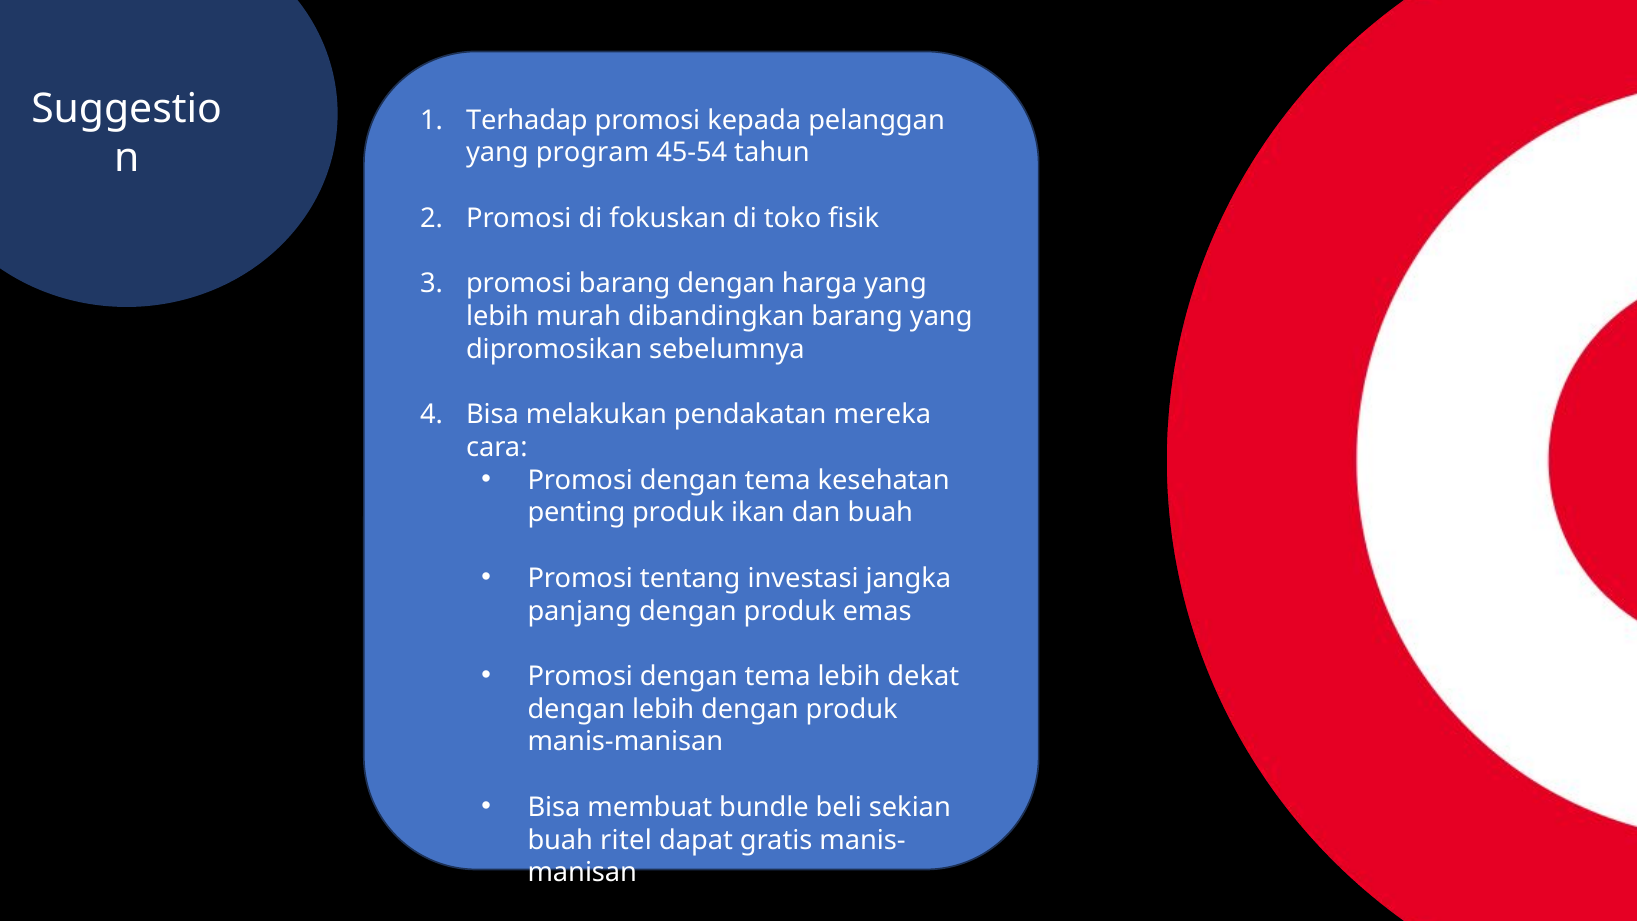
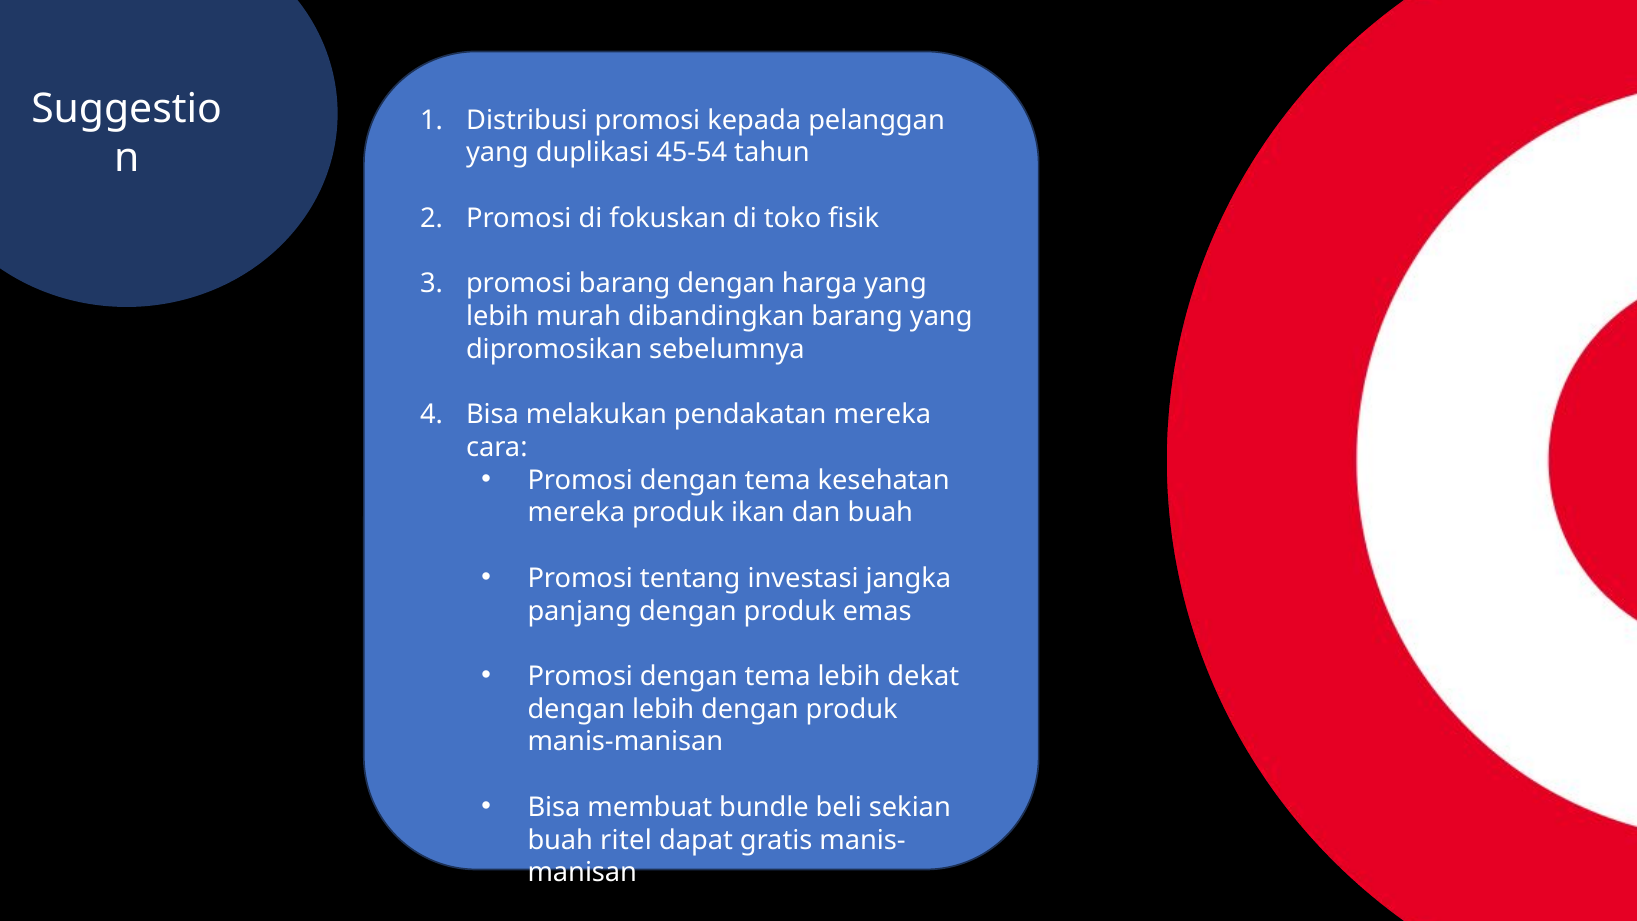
Terhadap: Terhadap -> Distribusi
program: program -> duplikasi
penting at (576, 513): penting -> mereka
